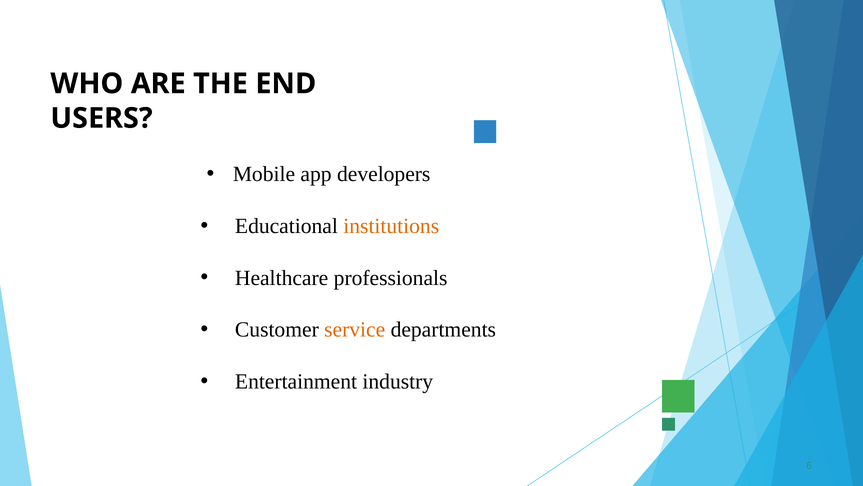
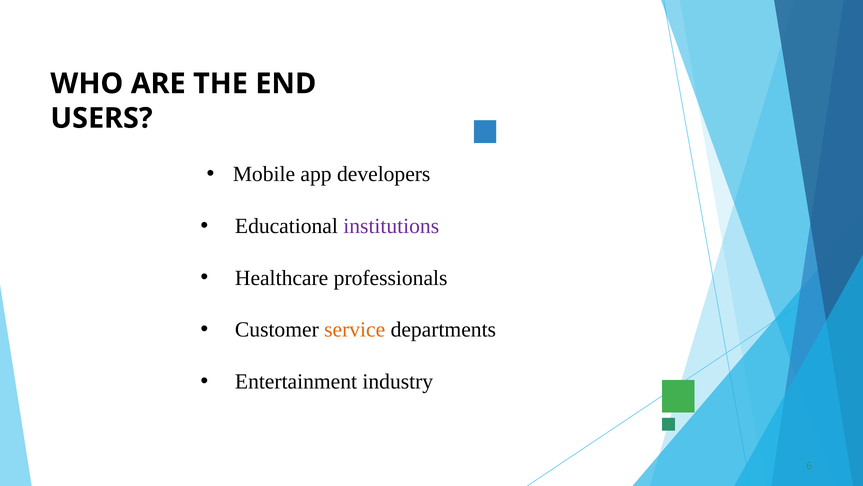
institutions colour: orange -> purple
